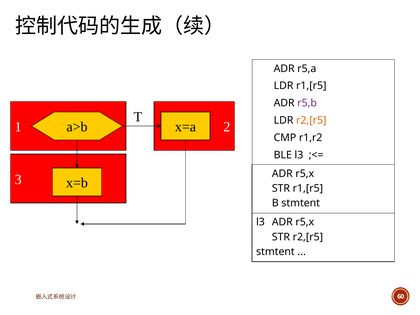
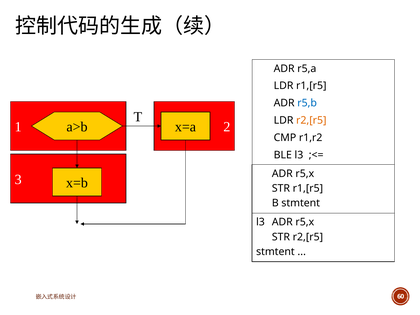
r5,b colour: purple -> blue
